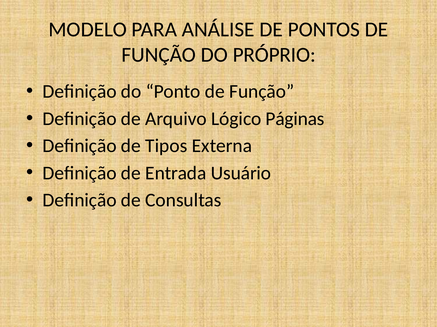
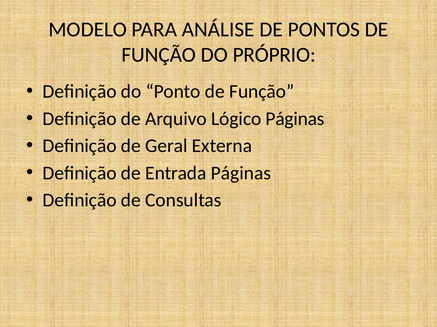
Tipos: Tipos -> Geral
Entrada Usuário: Usuário -> Páginas
